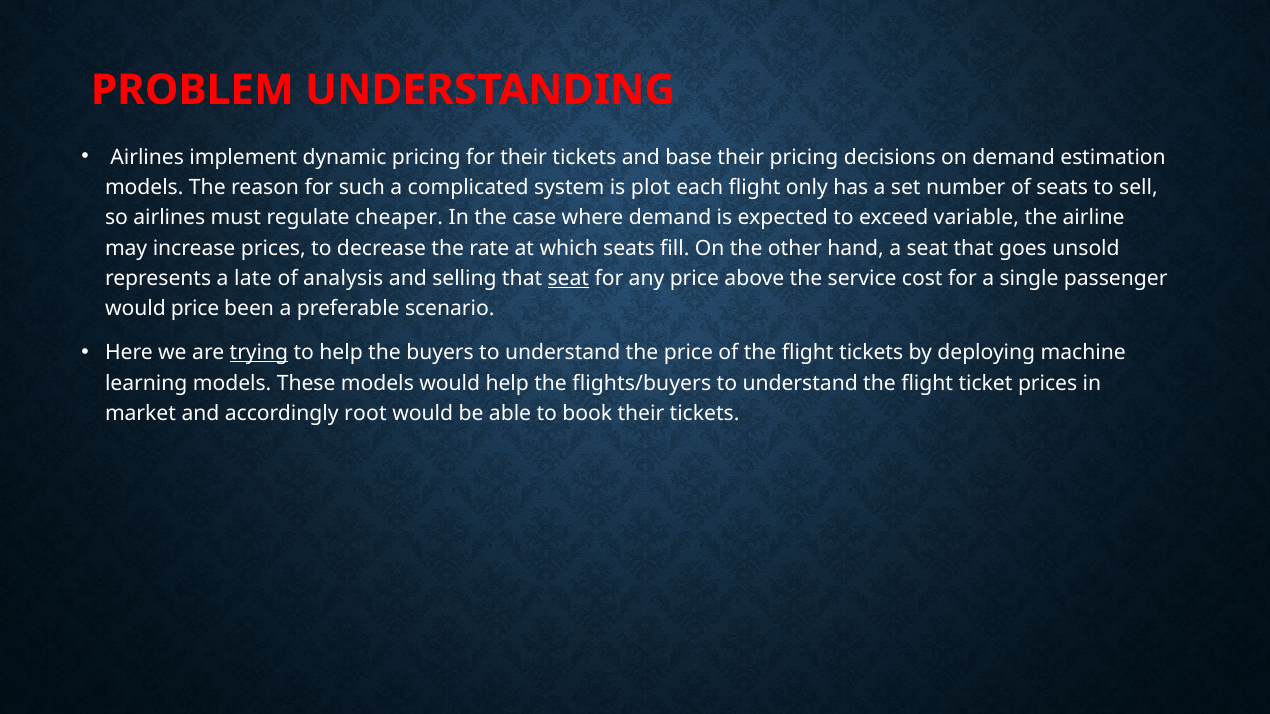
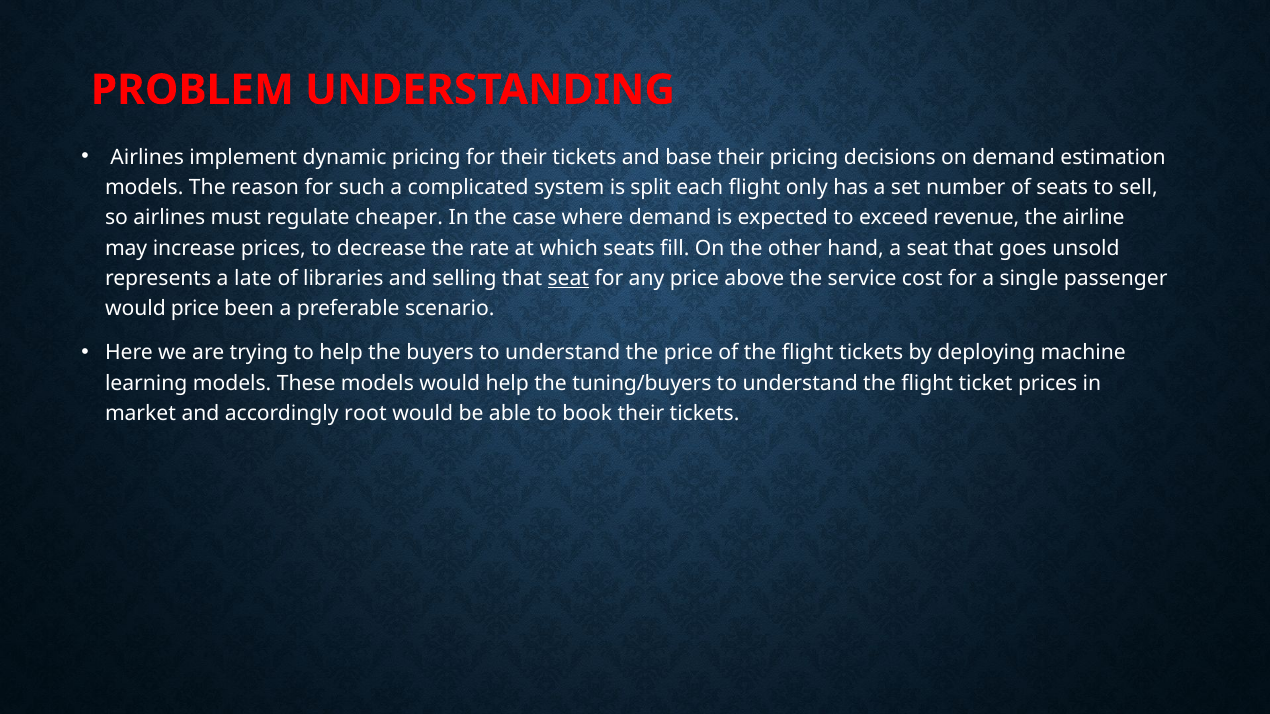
plot: plot -> split
variable: variable -> revenue
analysis: analysis -> libraries
trying underline: present -> none
flights/buyers: flights/buyers -> tuning/buyers
